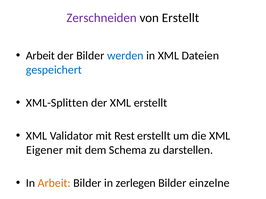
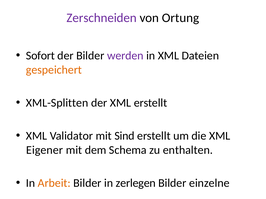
von Erstellt: Erstellt -> Ortung
Arbeit at (40, 56): Arbeit -> Sofort
werden colour: blue -> purple
gespeichert colour: blue -> orange
Rest: Rest -> Sind
darstellen: darstellen -> enthalten
